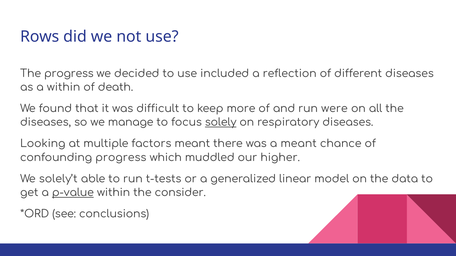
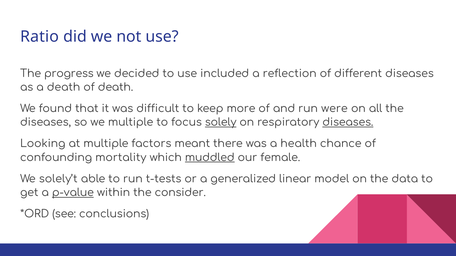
Rows: Rows -> Ratio
a within: within -> death
we manage: manage -> multiple
diseases at (348, 123) underline: none -> present
a meant: meant -> health
confounding progress: progress -> mortality
muddled underline: none -> present
higher: higher -> female
